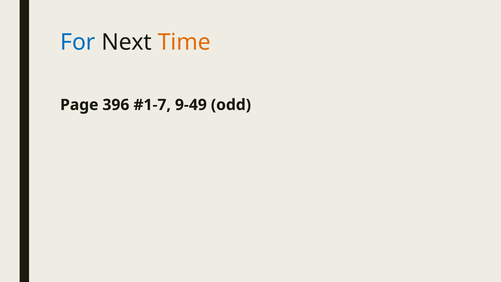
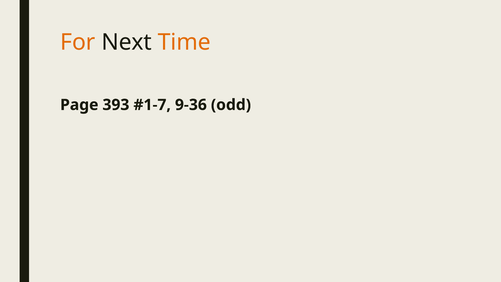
For colour: blue -> orange
396: 396 -> 393
9-49: 9-49 -> 9-36
